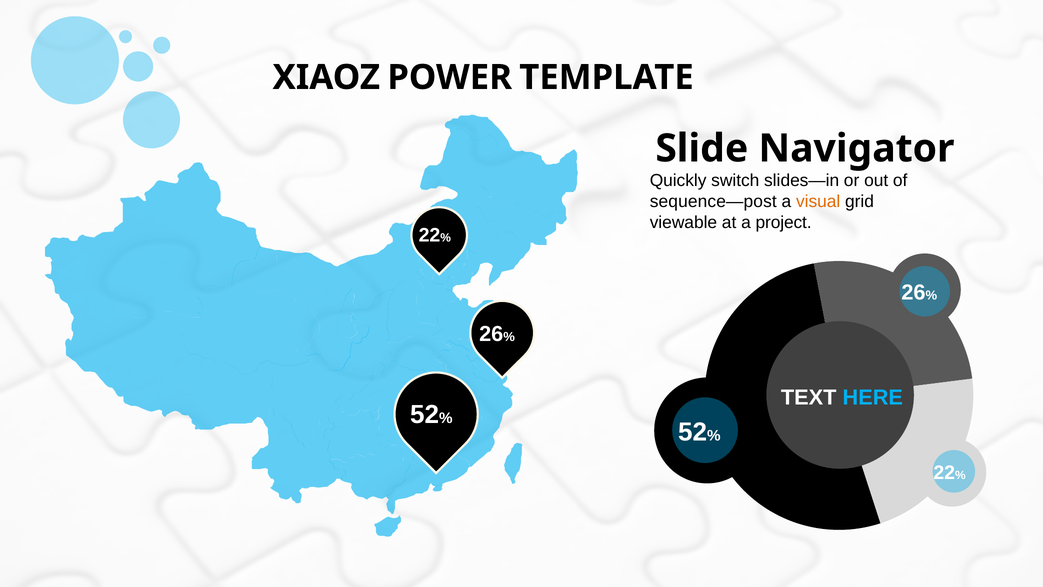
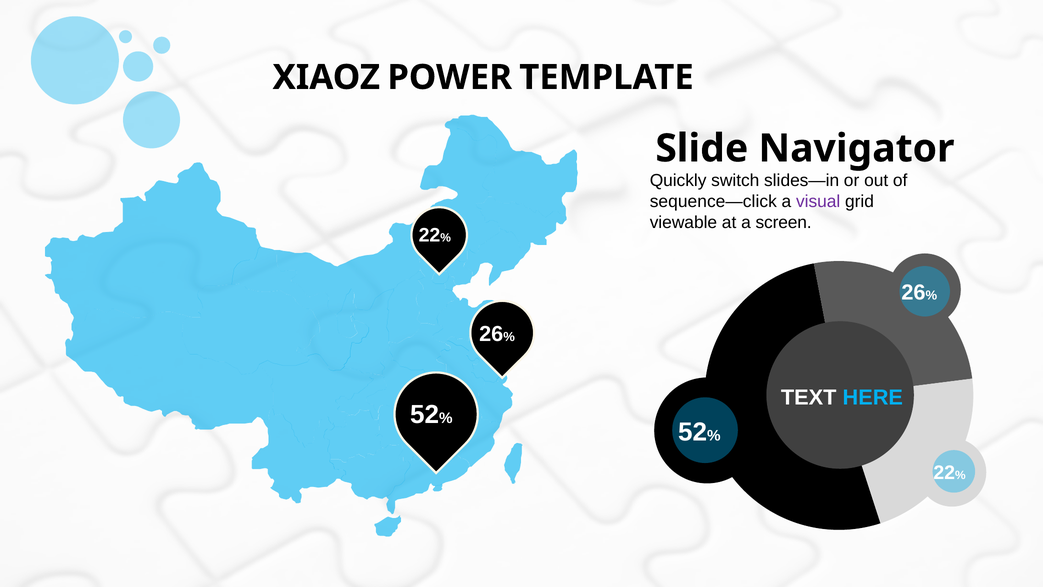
sequence—post: sequence—post -> sequence—click
visual colour: orange -> purple
project: project -> screen
